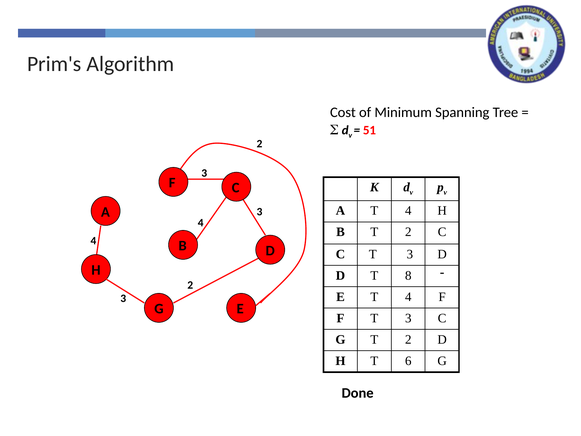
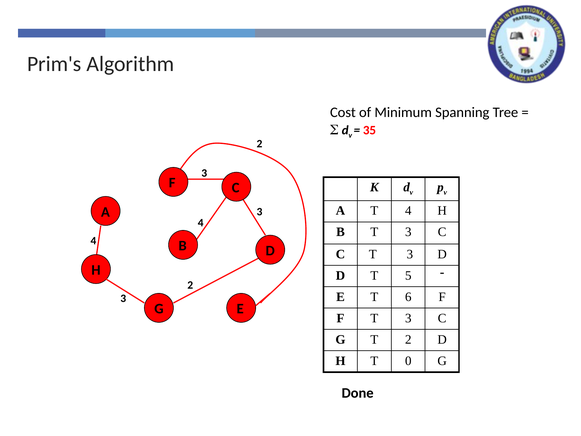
51: 51 -> 35
B T 2: 2 -> 3
8: 8 -> 5
E T 4: 4 -> 6
6: 6 -> 0
